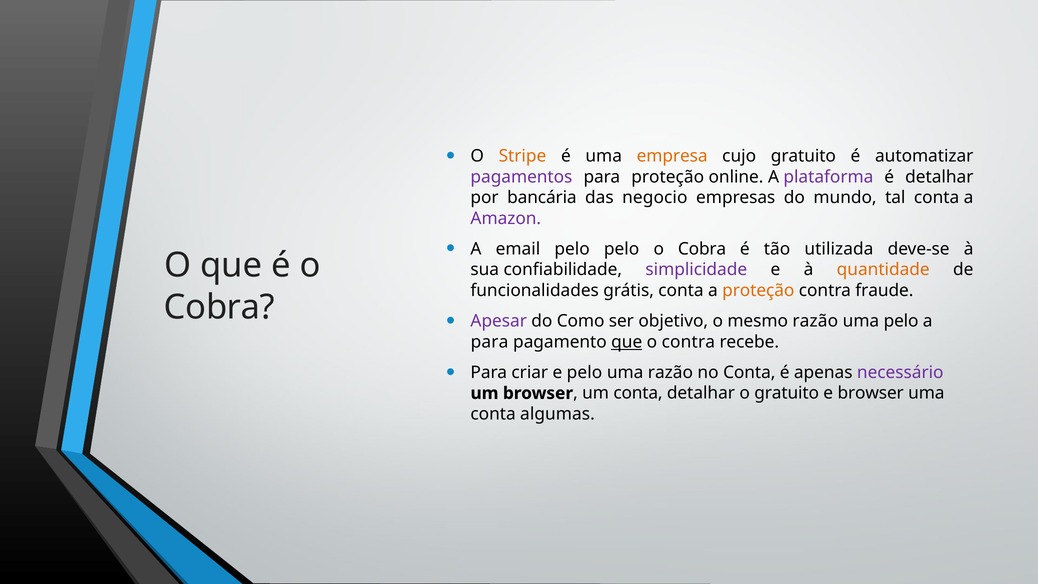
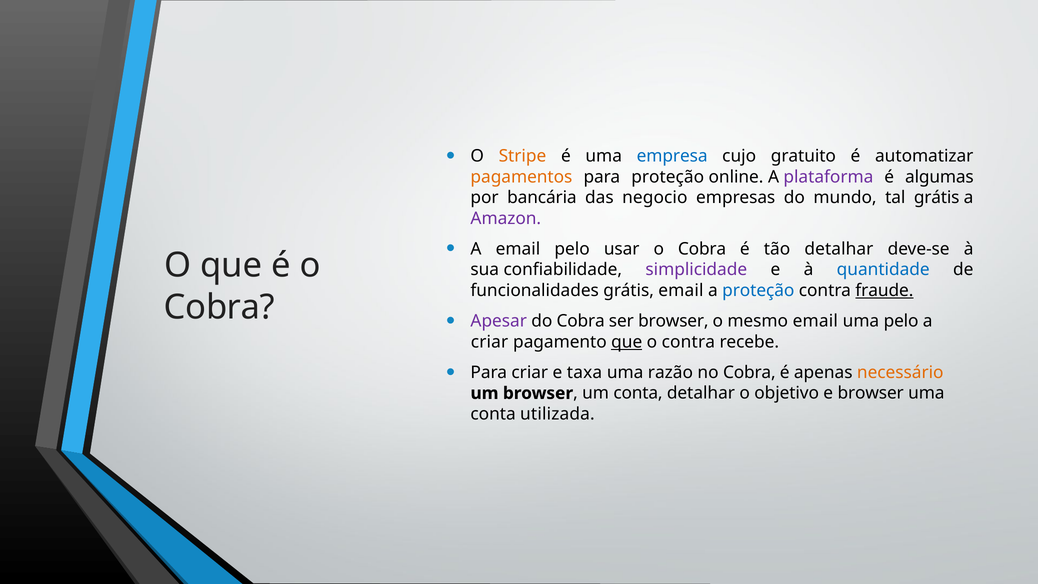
empresa colour: orange -> blue
pagamentos colour: purple -> orange
é detalhar: detalhar -> algumas
tal conta: conta -> grátis
pelo pelo: pelo -> usar
tão utilizada: utilizada -> detalhar
quantidade colour: orange -> blue
grátis conta: conta -> email
proteção at (758, 290) colour: orange -> blue
fraude underline: none -> present
do Como: Como -> Cobra
ser objetivo: objetivo -> browser
mesmo razão: razão -> email
para at (490, 342): para -> criar
e pelo: pelo -> taxa
no Conta: Conta -> Cobra
necessário colour: purple -> orange
o gratuito: gratuito -> objetivo
algumas: algumas -> utilizada
